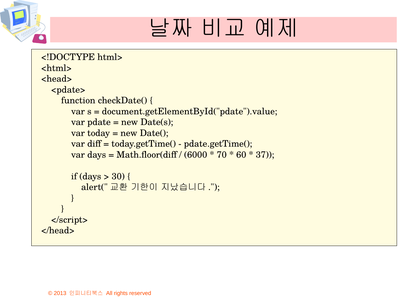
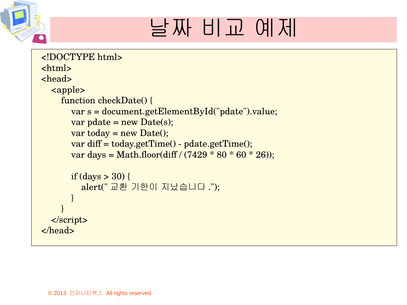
<pdate>: <pdate> -> <apple>
6000: 6000 -> 7429
70: 70 -> 80
37: 37 -> 26
